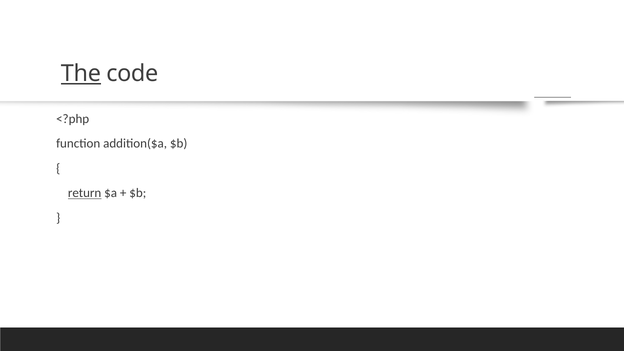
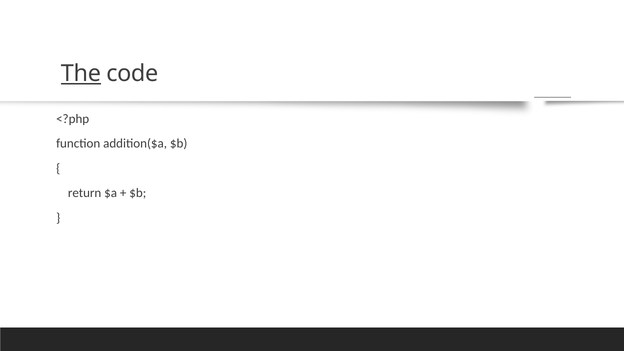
return underline: present -> none
